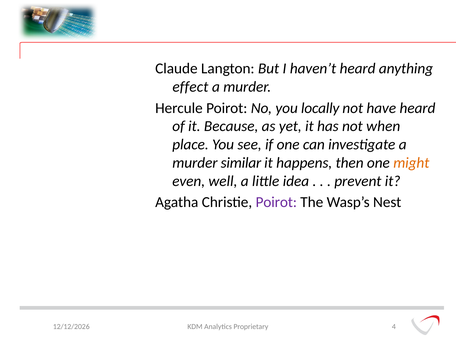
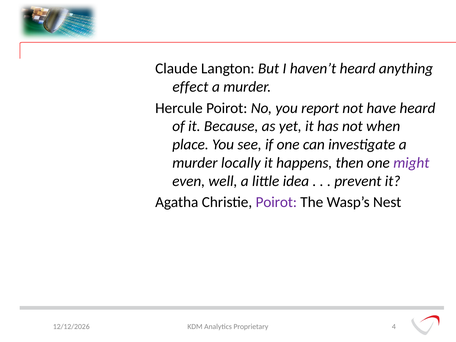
locally: locally -> report
similar: similar -> locally
might colour: orange -> purple
